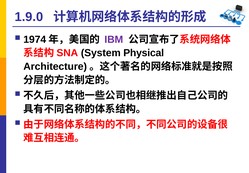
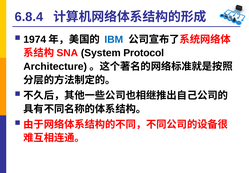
1.9.0: 1.9.0 -> 6.8.4
IBM colour: purple -> blue
Physical: Physical -> Protocol
